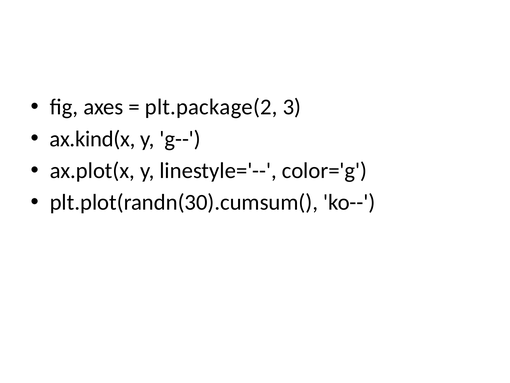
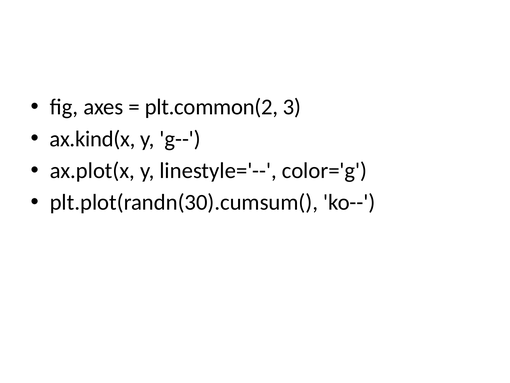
plt.package(2: plt.package(2 -> plt.common(2
